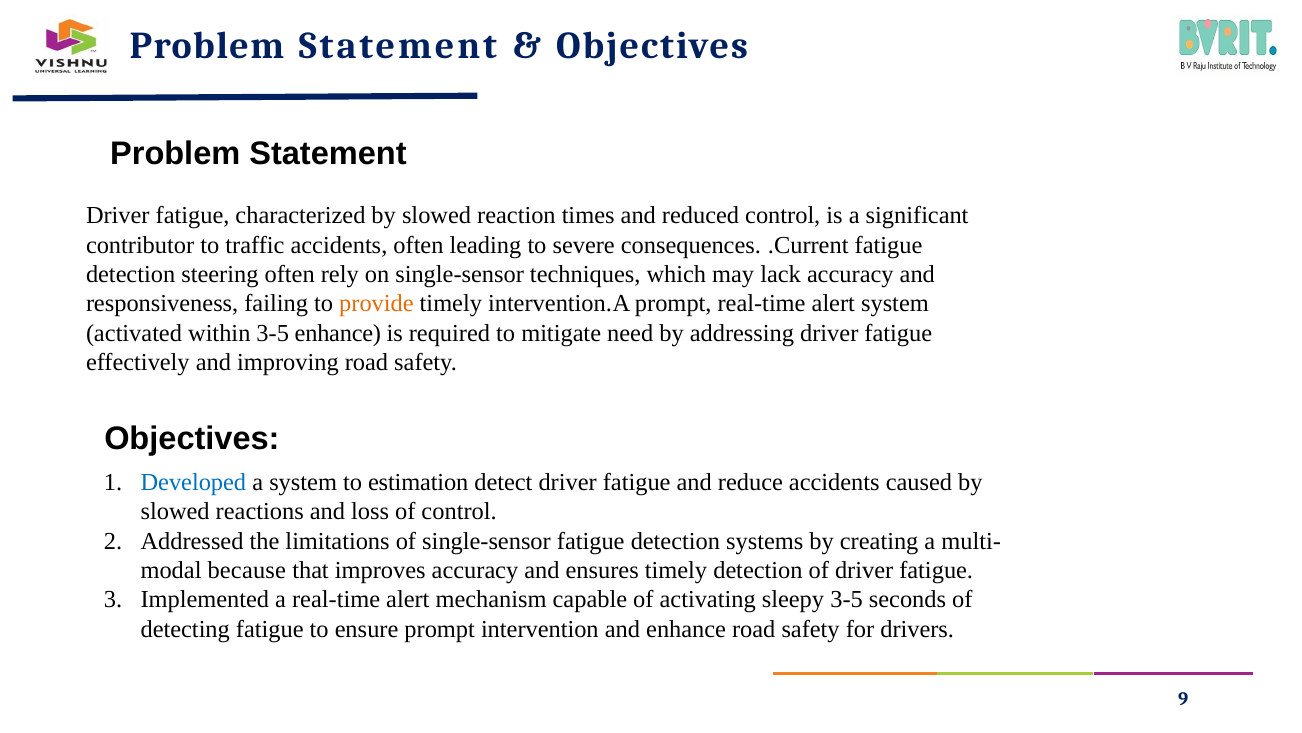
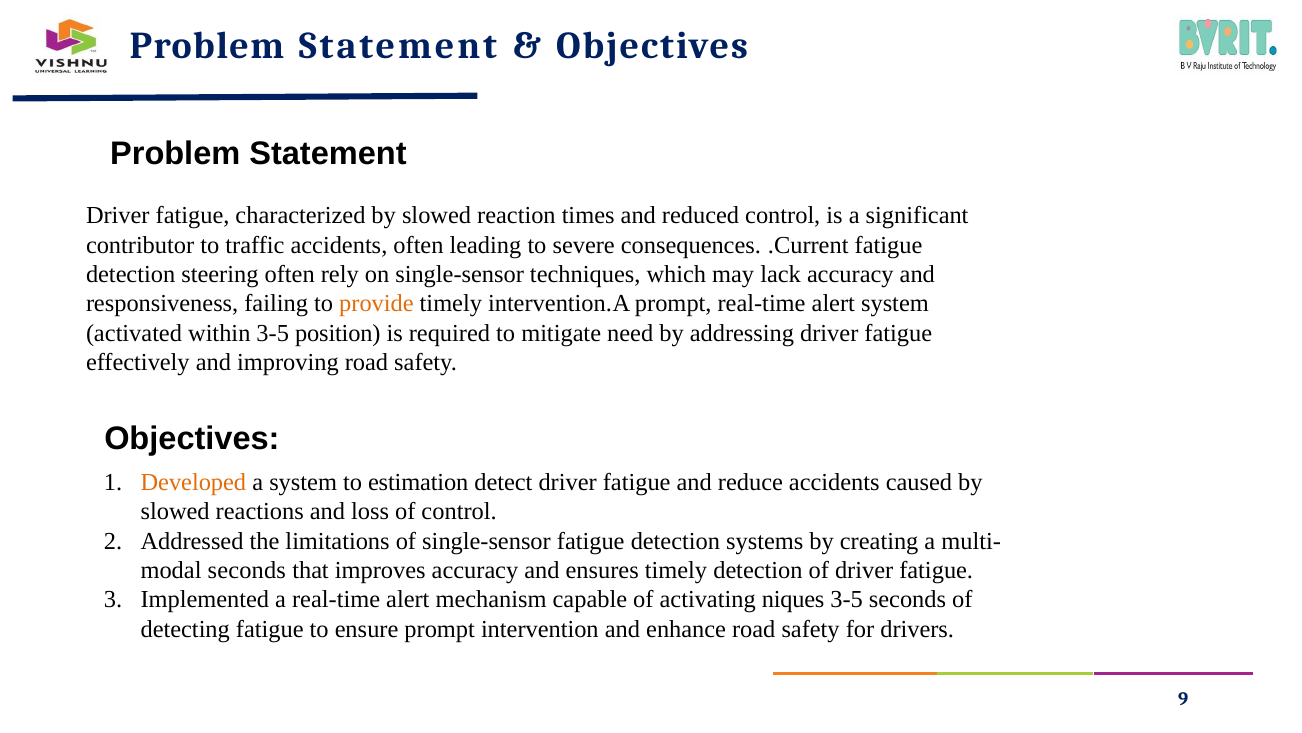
3-5 enhance: enhance -> position
Developed colour: blue -> orange
because at (247, 570): because -> seconds
sleepy: sleepy -> niques
